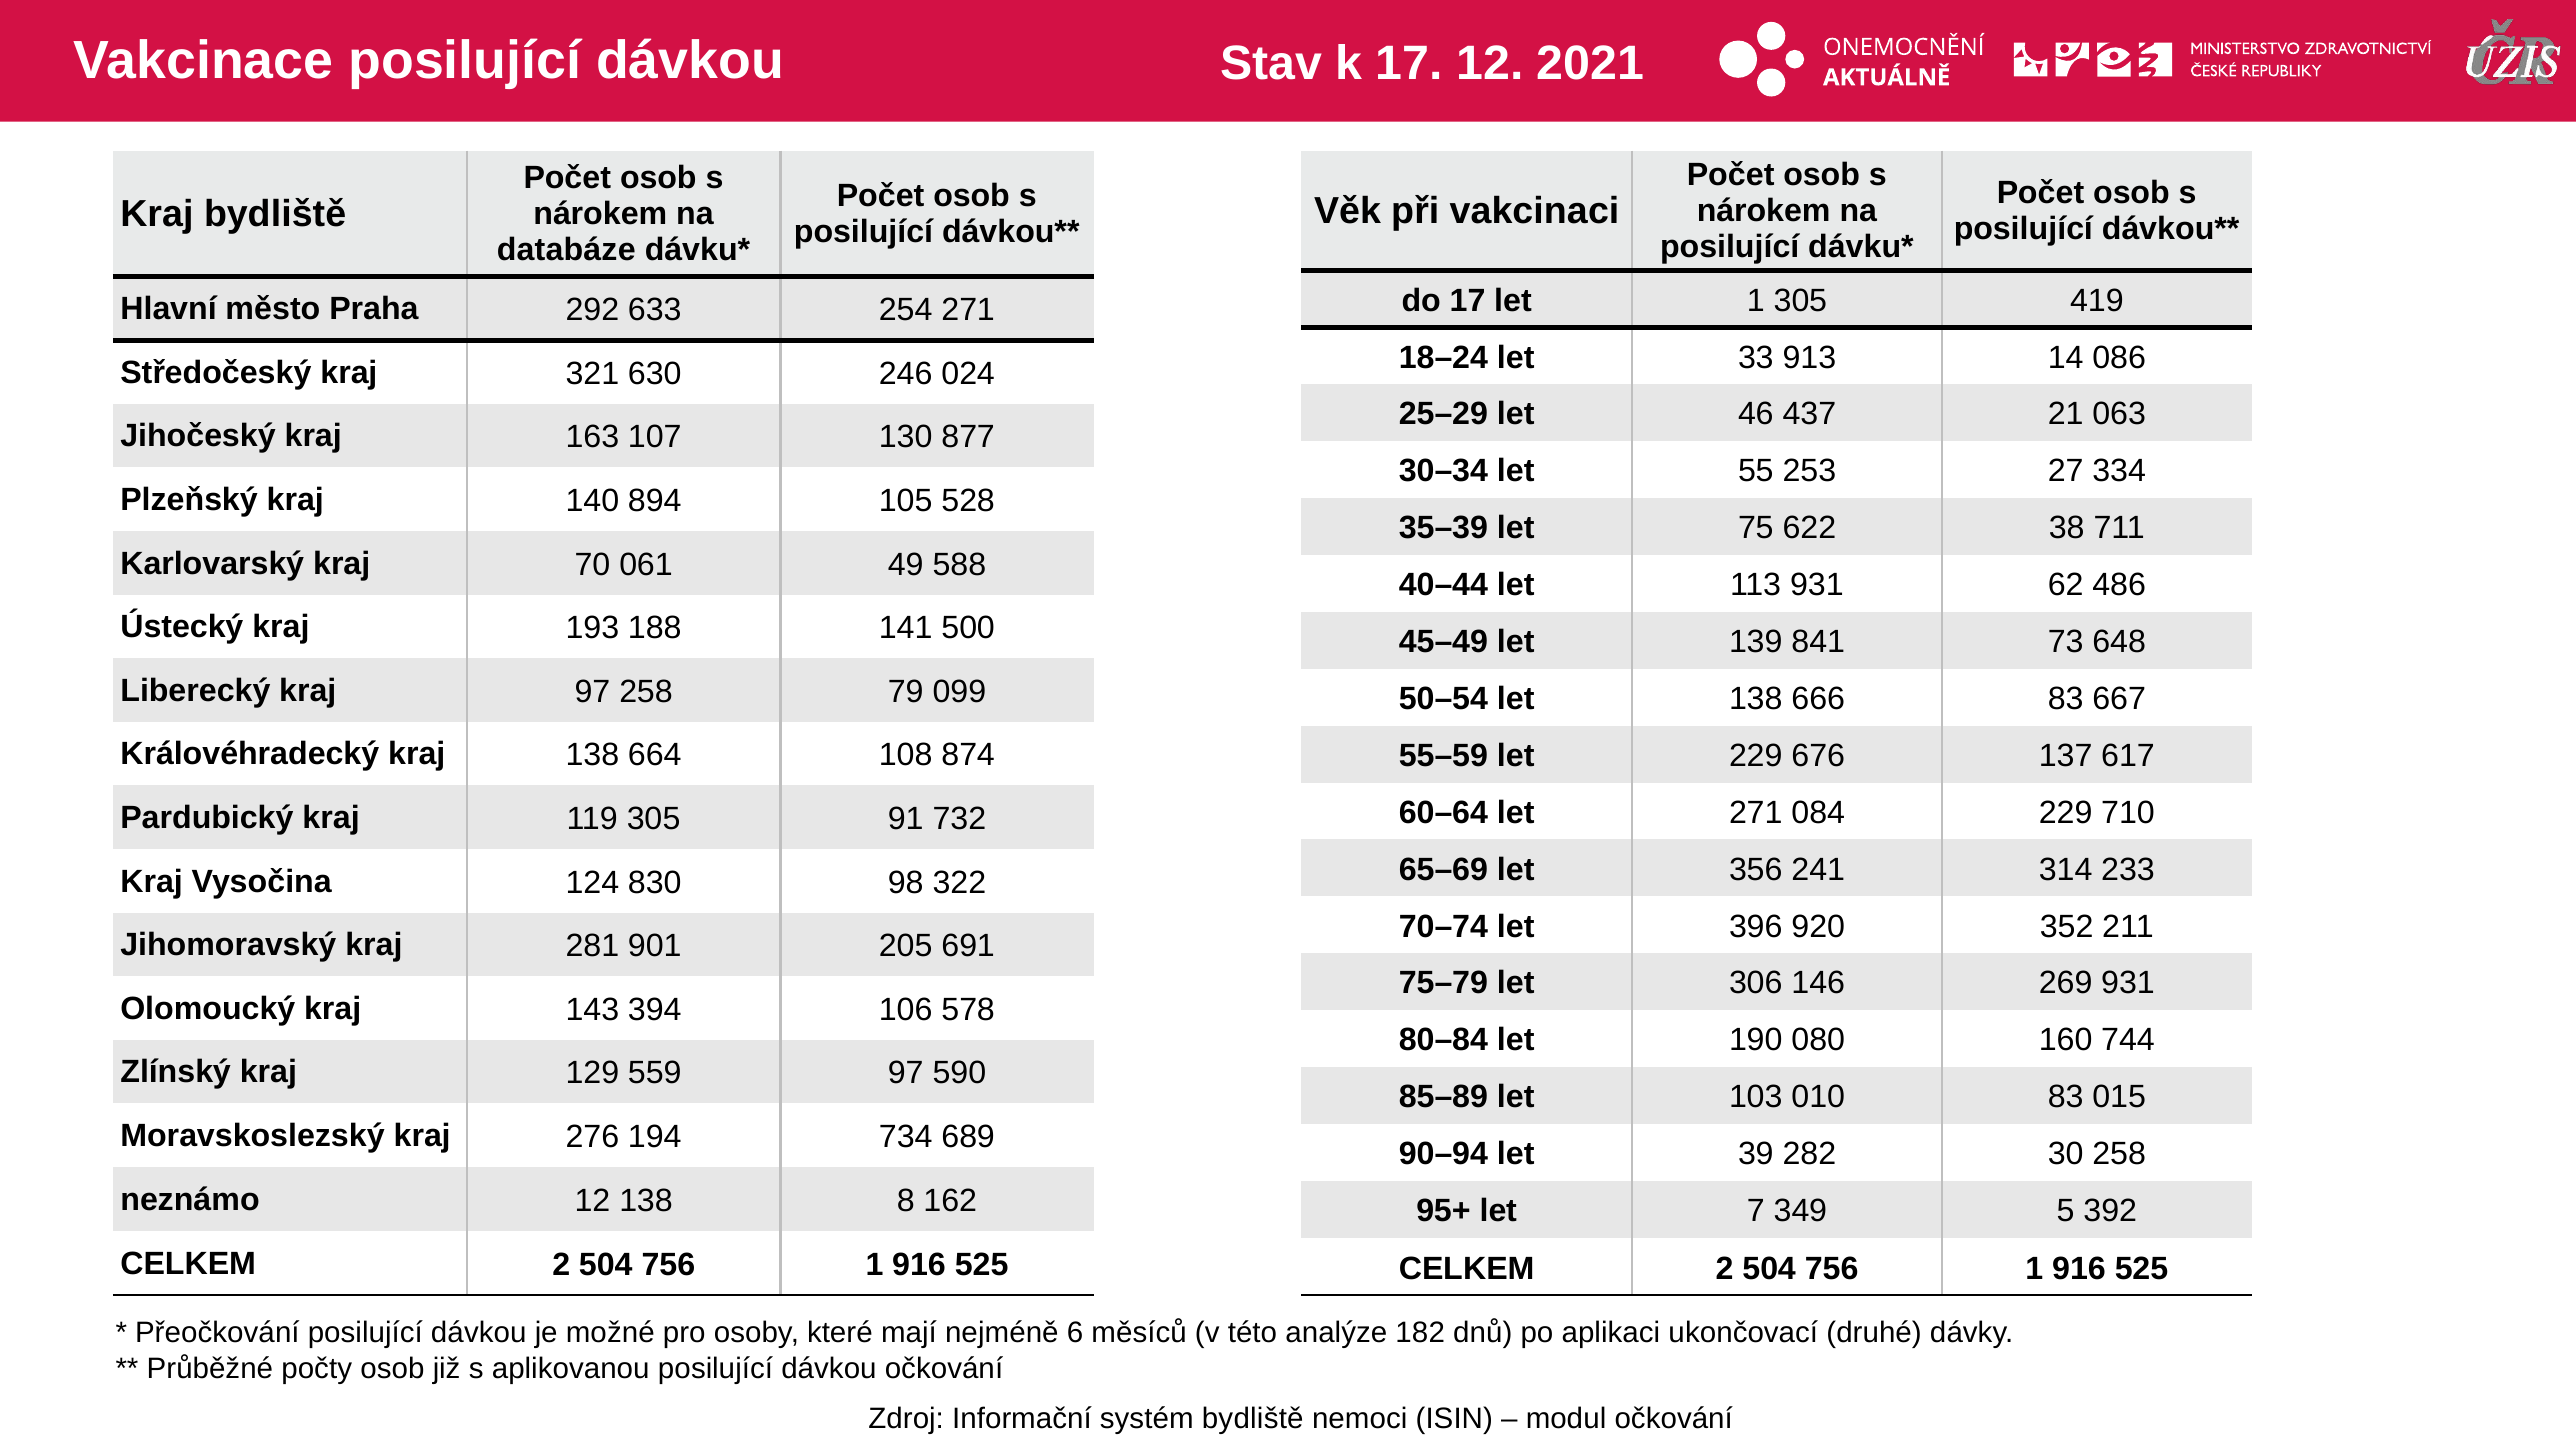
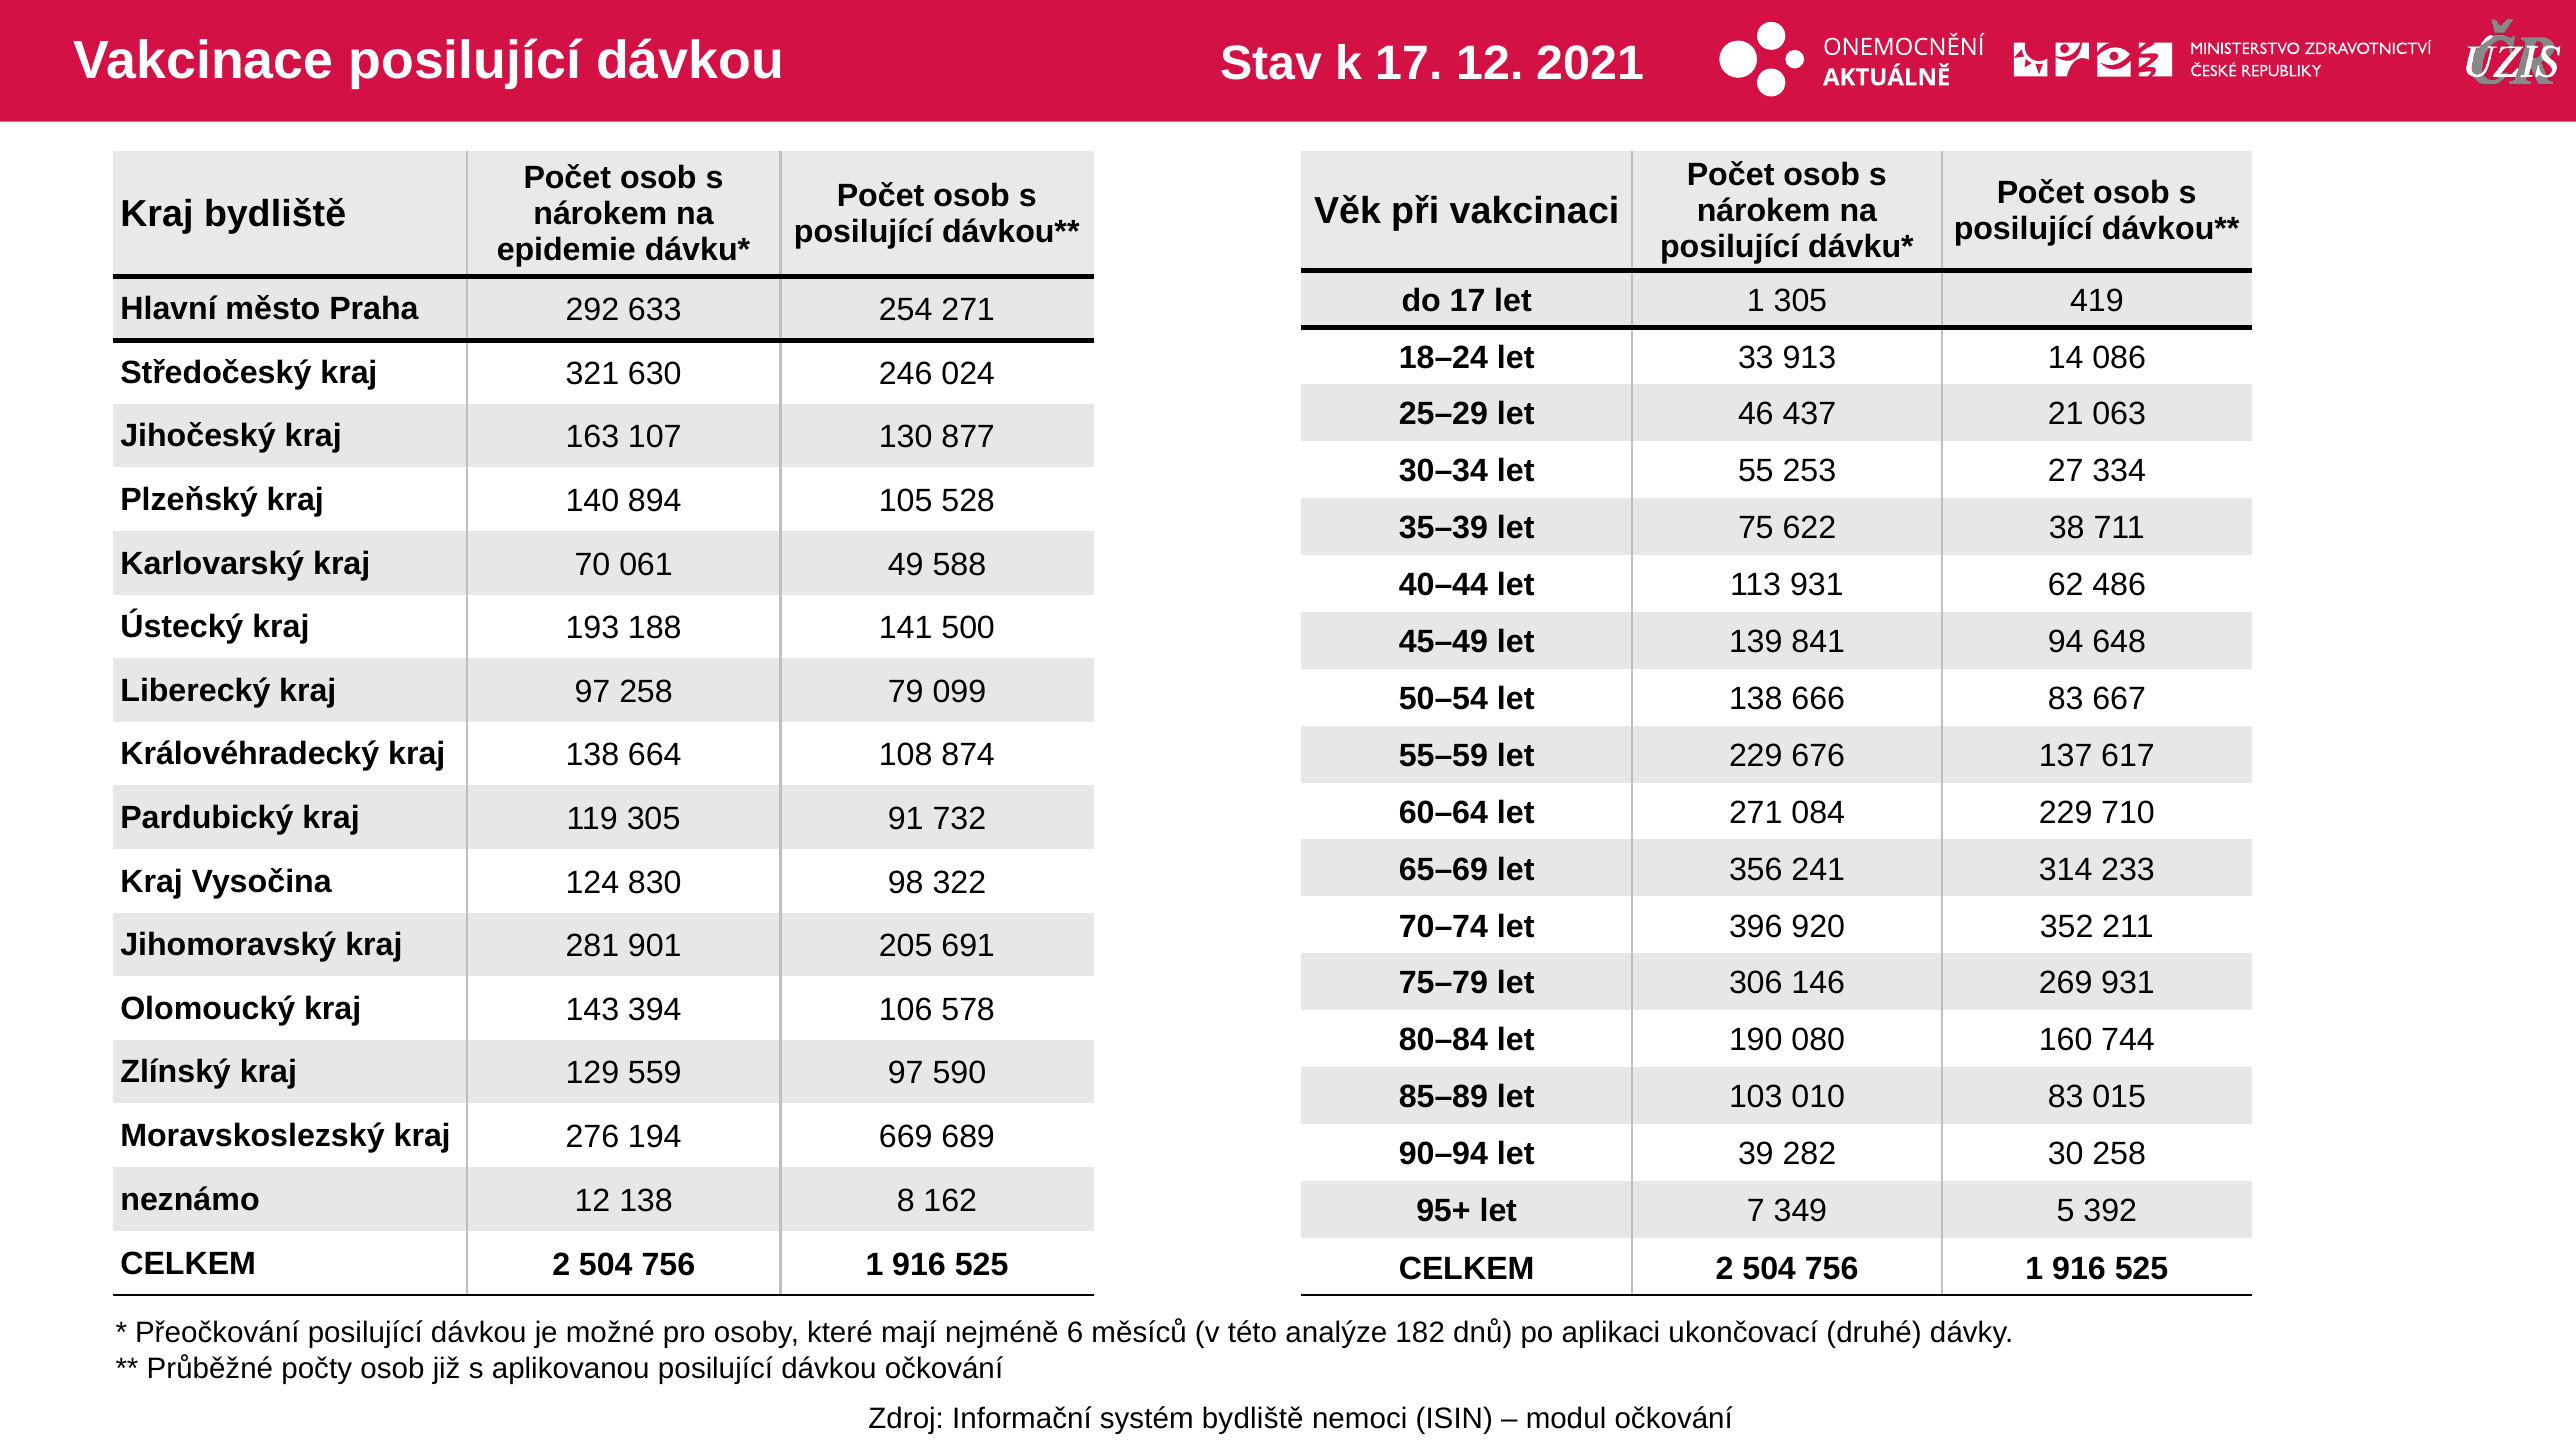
databáze: databáze -> epidemie
73: 73 -> 94
734: 734 -> 669
